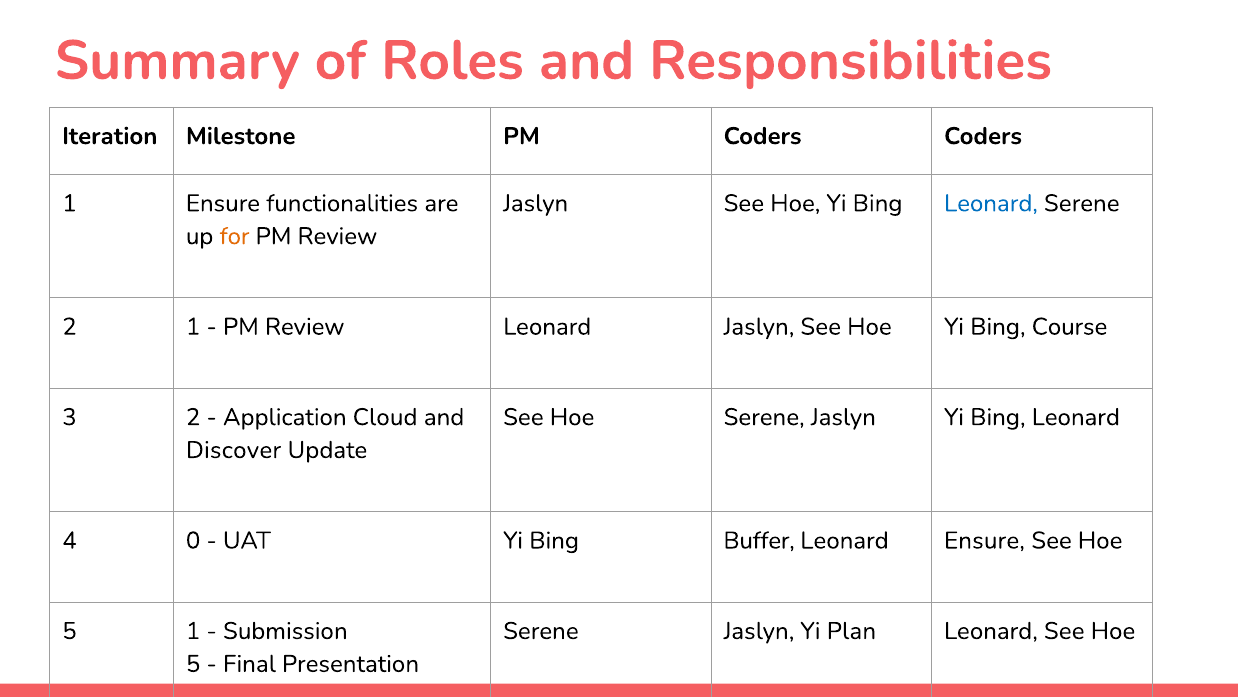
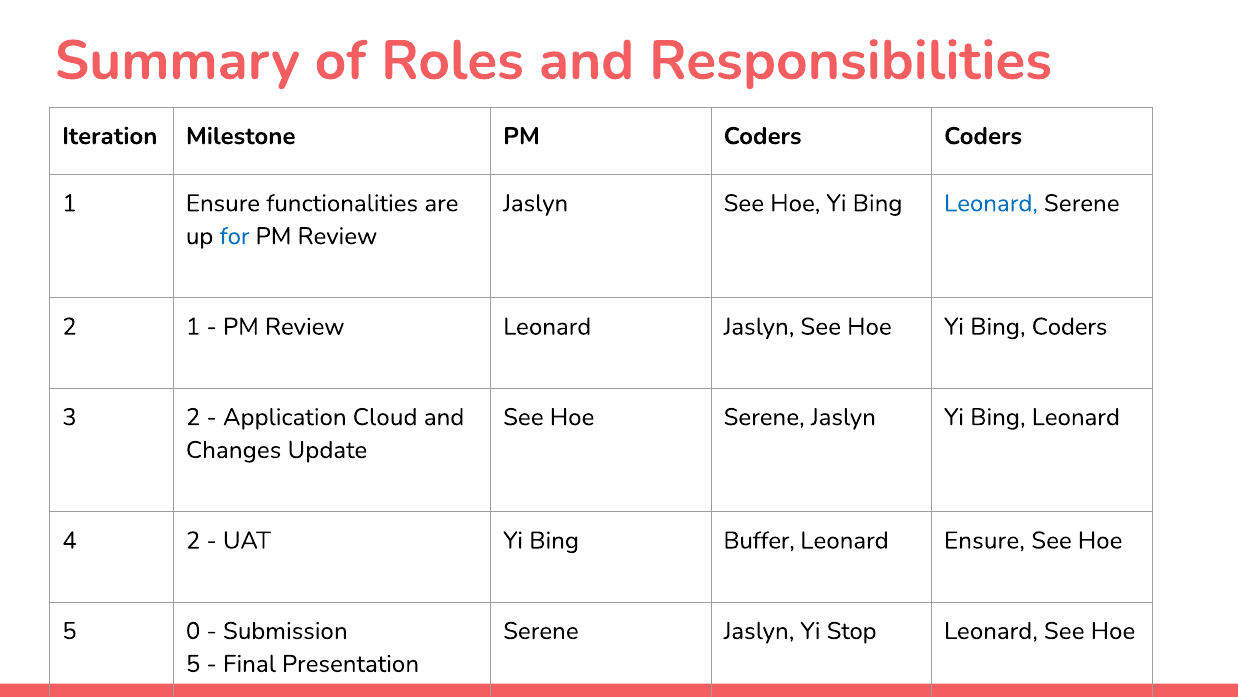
for colour: orange -> blue
Bing Course: Course -> Coders
Discover: Discover -> Changes
4 0: 0 -> 2
5 1: 1 -> 0
Plan: Plan -> Stop
